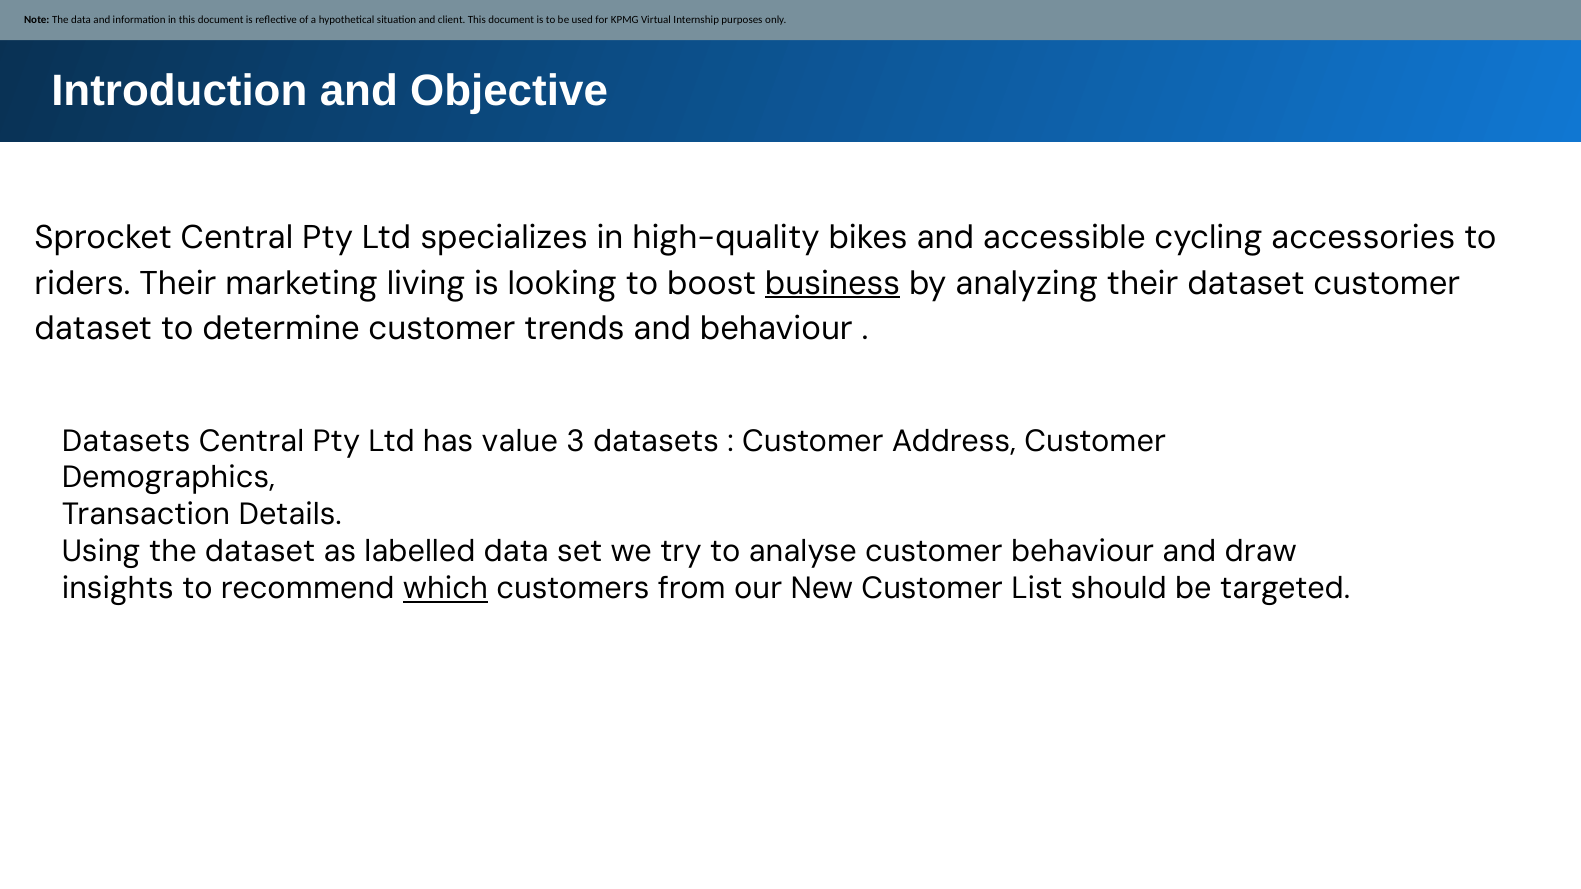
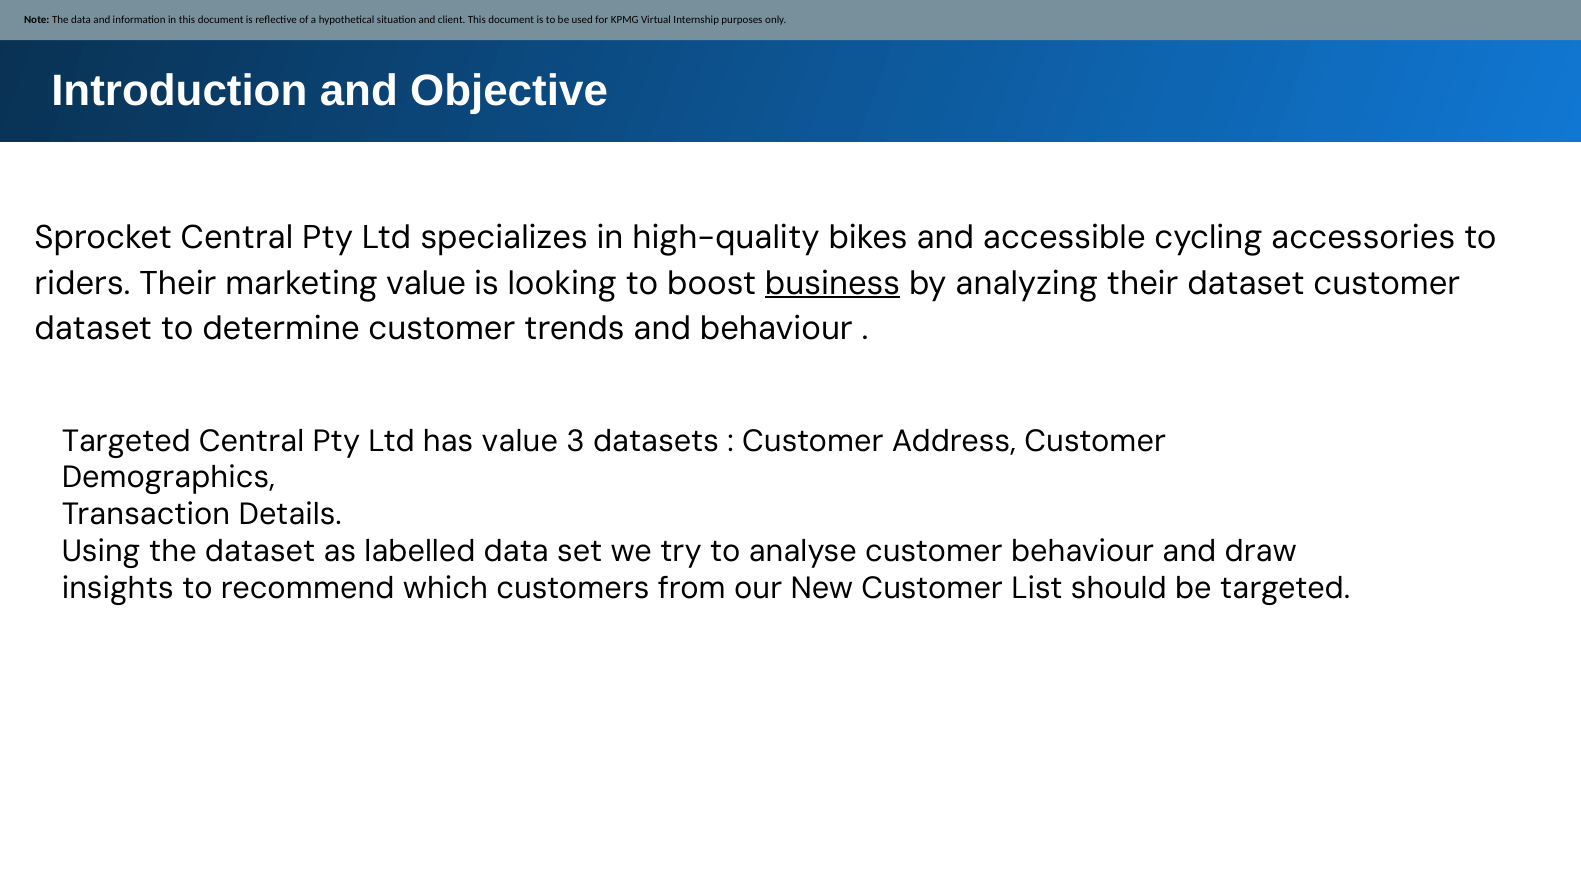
marketing living: living -> value
Datasets at (126, 441): Datasets -> Targeted
which underline: present -> none
